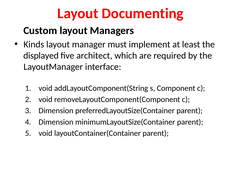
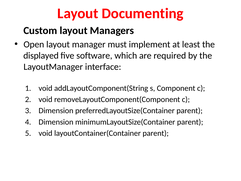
Kinds: Kinds -> Open
architect: architect -> software
